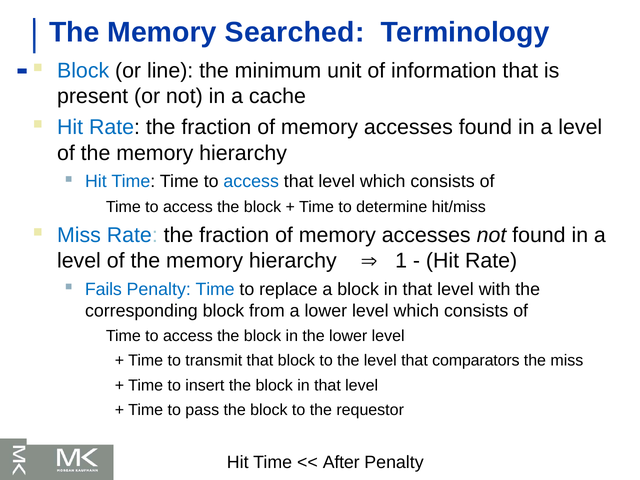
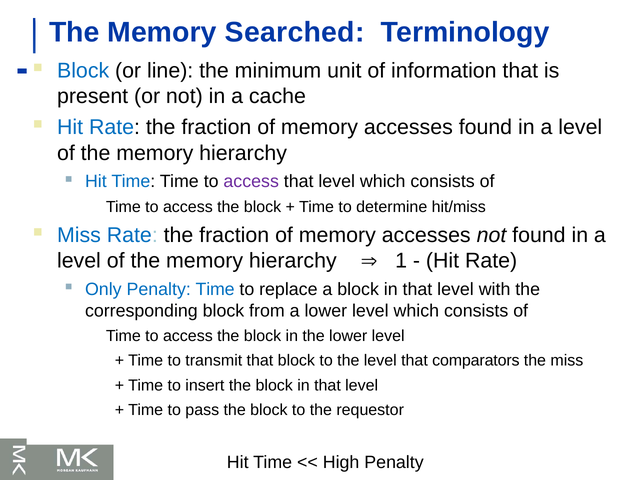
access at (251, 182) colour: blue -> purple
Fails: Fails -> Only
After: After -> High
